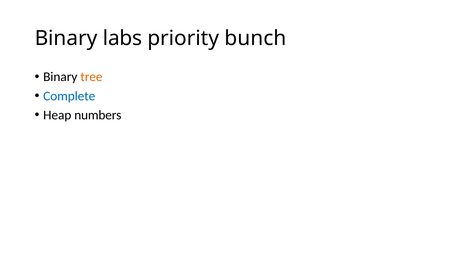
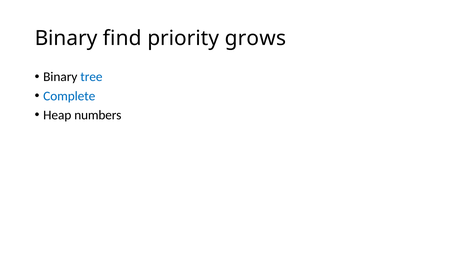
labs: labs -> find
bunch: bunch -> grows
tree colour: orange -> blue
